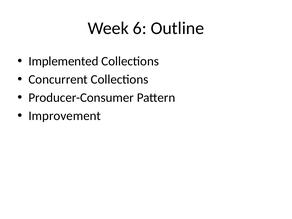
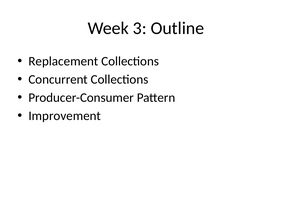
6: 6 -> 3
Implemented: Implemented -> Replacement
